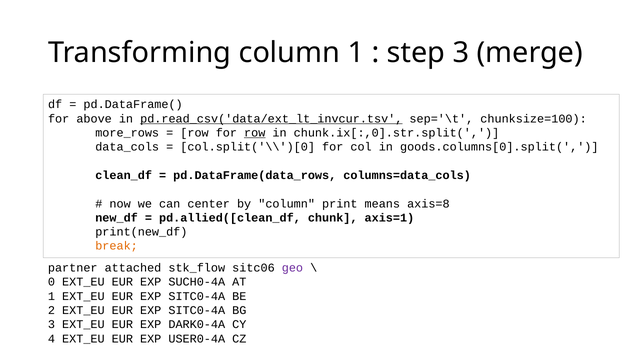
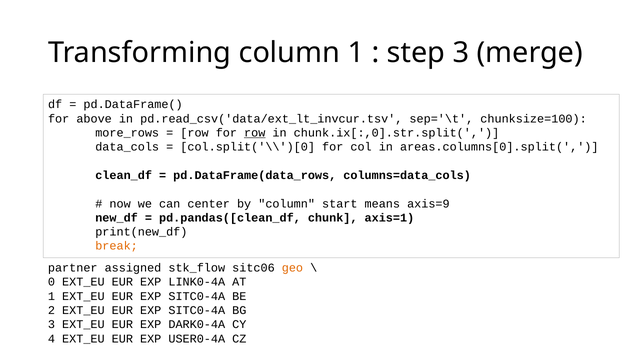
pd.read_csv('data/ext_lt_invcur.tsv underline: present -> none
goods.columns[0].split(: goods.columns[0].split( -> areas.columns[0].split(
print: print -> start
axis=8: axis=8 -> axis=9
pd.allied([clean_df: pd.allied([clean_df -> pd.pandas([clean_df
attached: attached -> assigned
geo colour: purple -> orange
SUCH0-4A: SUCH0-4A -> LINK0-4A
